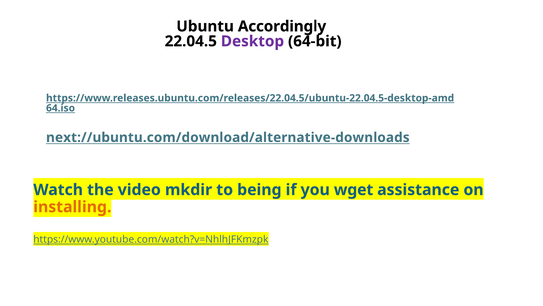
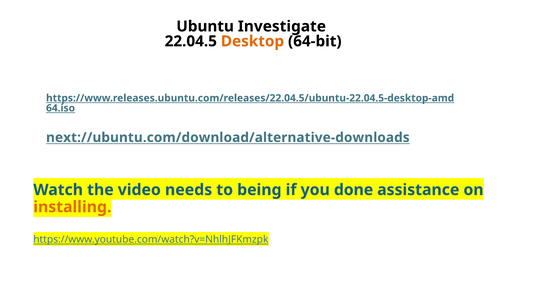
Accordingly: Accordingly -> Investigate
Desktop colour: purple -> orange
mkdir: mkdir -> needs
wget: wget -> done
